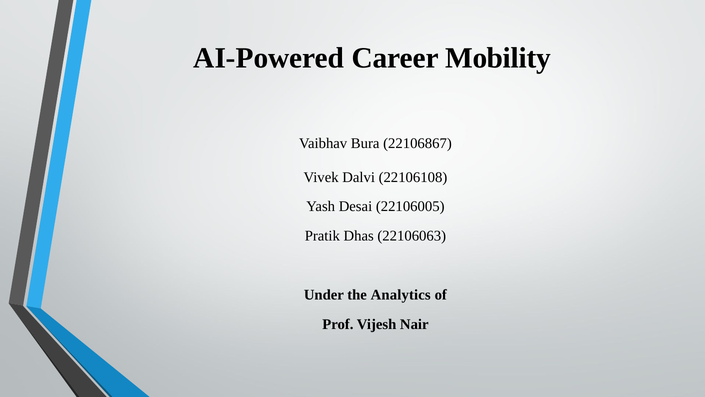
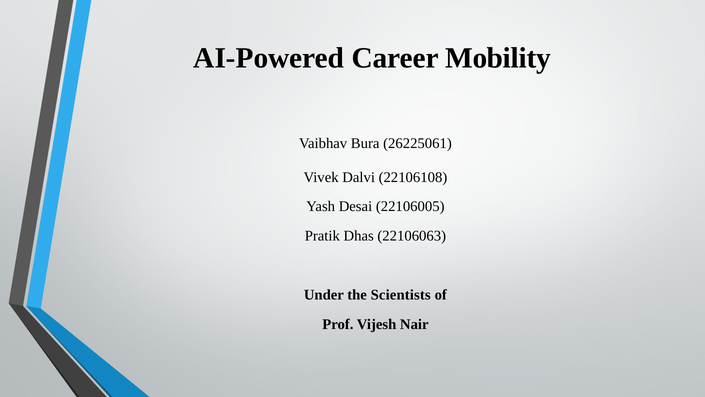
22106867: 22106867 -> 26225061
Analytics: Analytics -> Scientists
